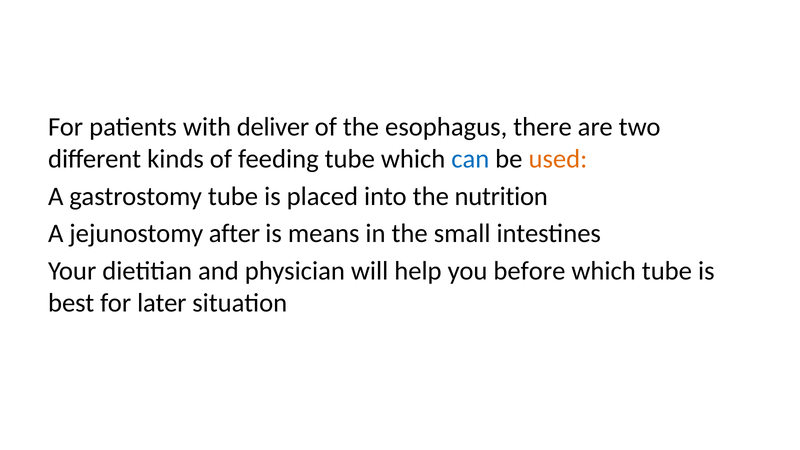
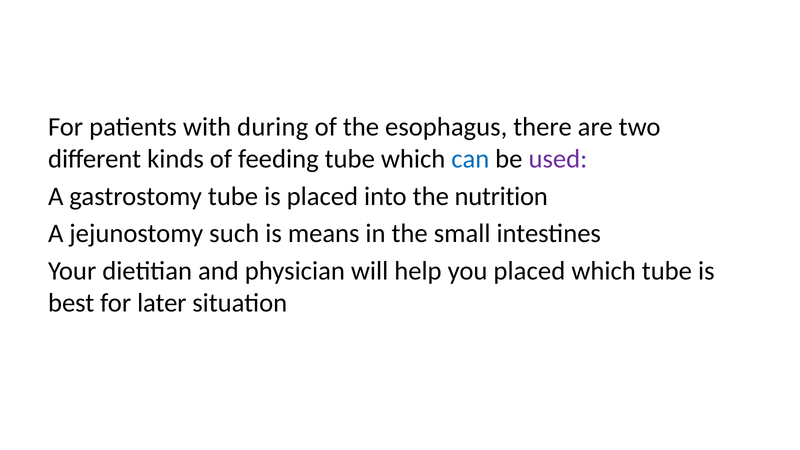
deliver: deliver -> during
used colour: orange -> purple
after: after -> such
you before: before -> placed
